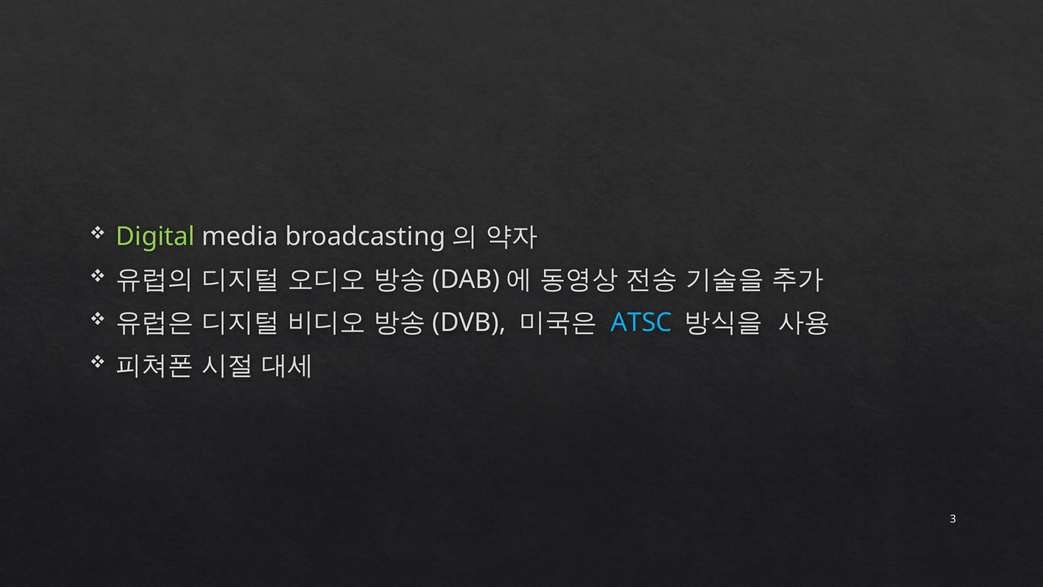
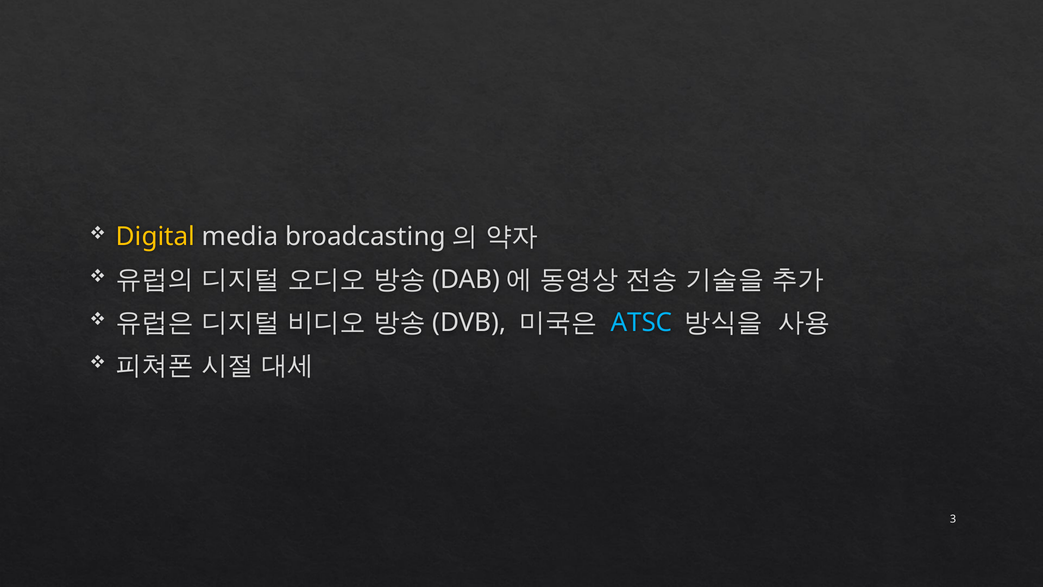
Digital colour: light green -> yellow
